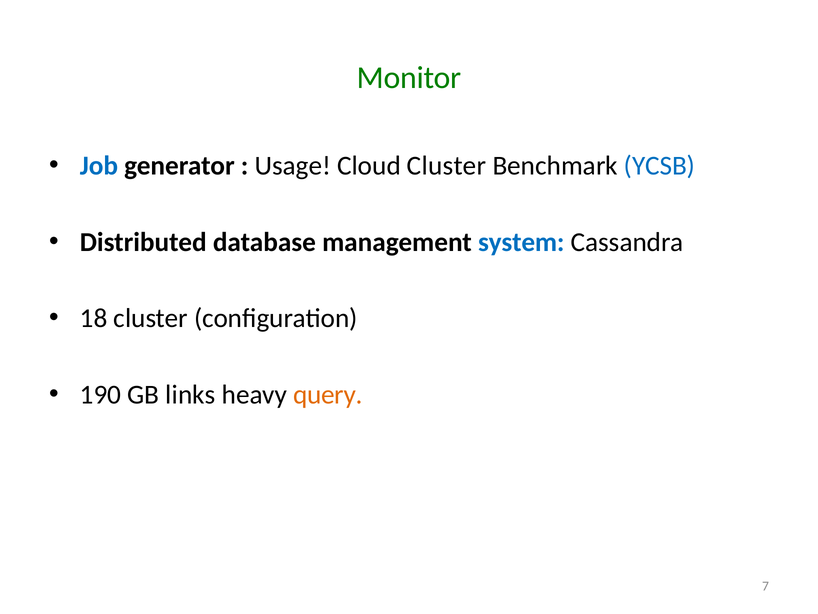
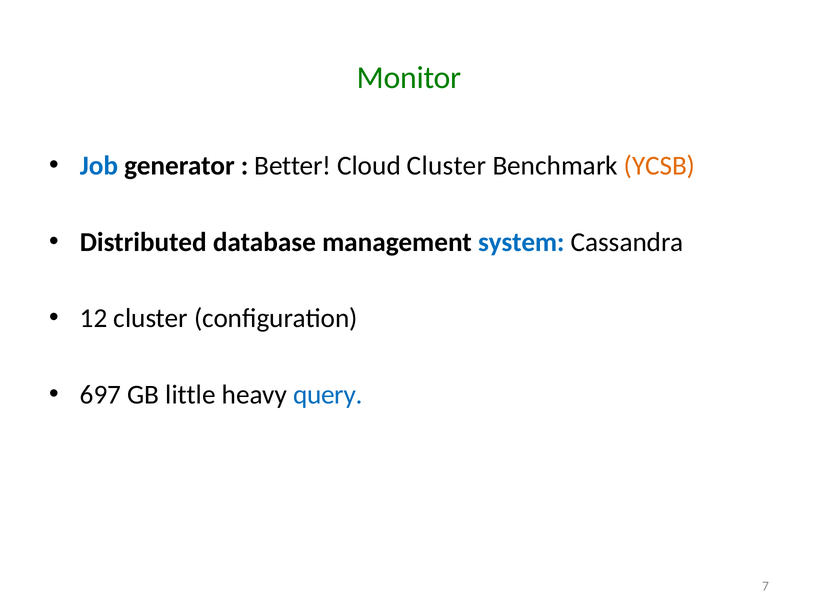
Usage: Usage -> Better
YCSB colour: blue -> orange
18: 18 -> 12
190: 190 -> 697
links: links -> little
query colour: orange -> blue
